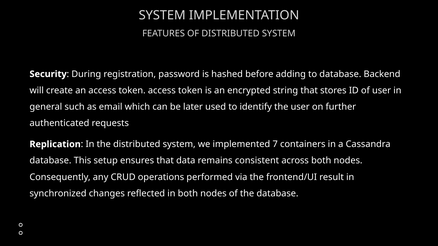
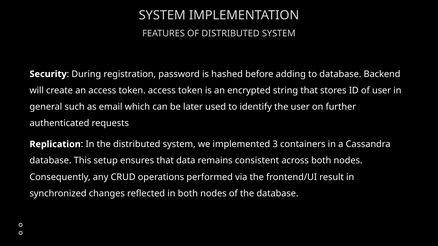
7: 7 -> 3
